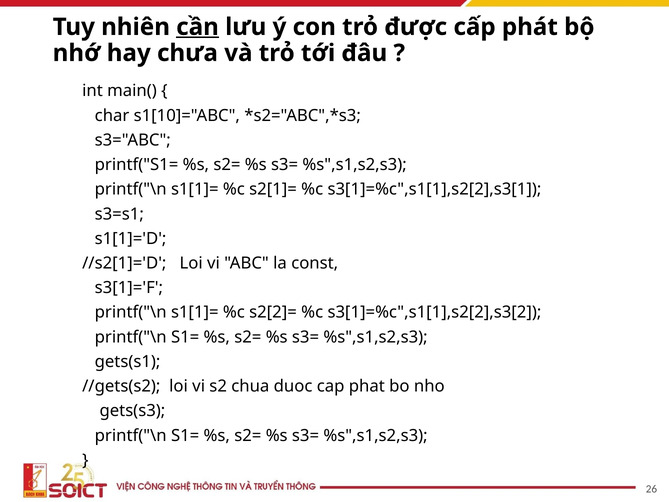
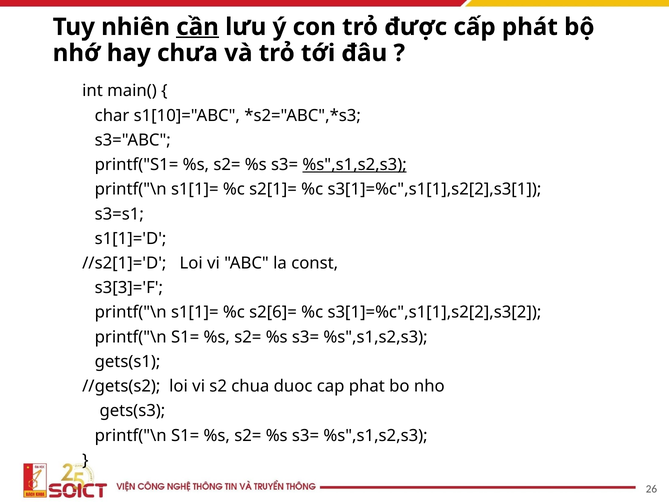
%s",s1,s2,s3 at (355, 165) underline: none -> present
s3[1]='F: s3[1]='F -> s3[3]='F
s2[2]=: s2[2]= -> s2[6]=
